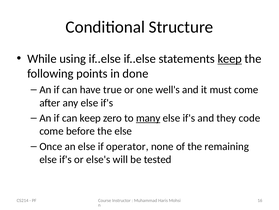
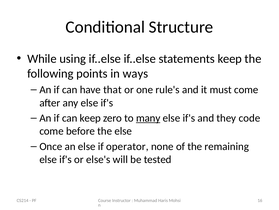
keep at (230, 59) underline: present -> none
done: done -> ways
true: true -> that
well's: well's -> rule's
